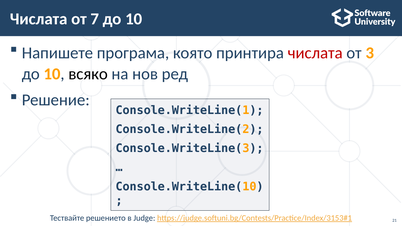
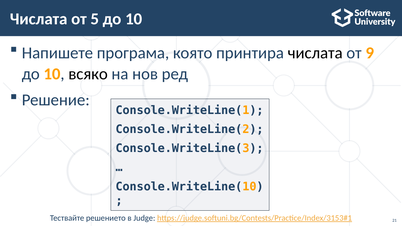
7: 7 -> 5
числата at (315, 53) colour: red -> black
3: 3 -> 9
